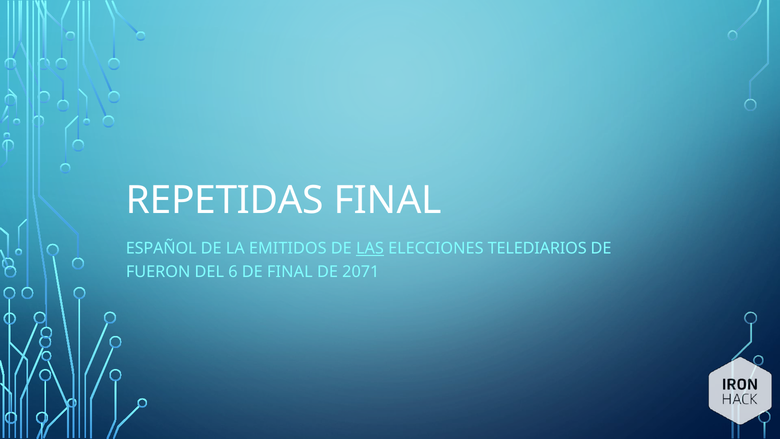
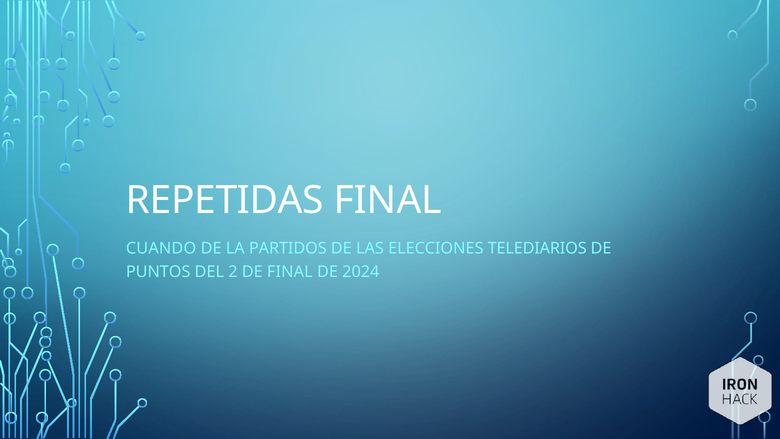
ESPAÑOL: ESPAÑOL -> CUANDO
EMITIDOS: EMITIDOS -> PARTIDOS
LAS underline: present -> none
FUERON: FUERON -> PUNTOS
6: 6 -> 2
2071: 2071 -> 2024
